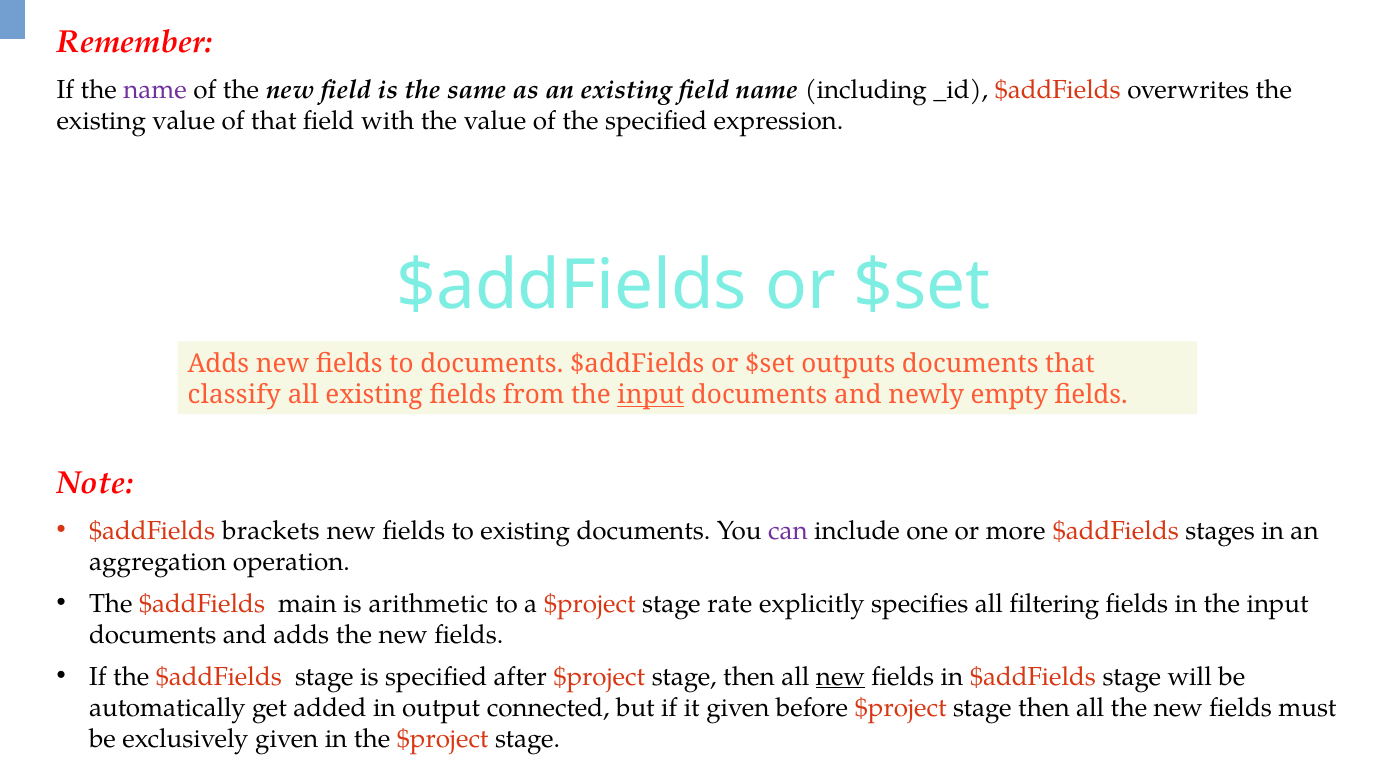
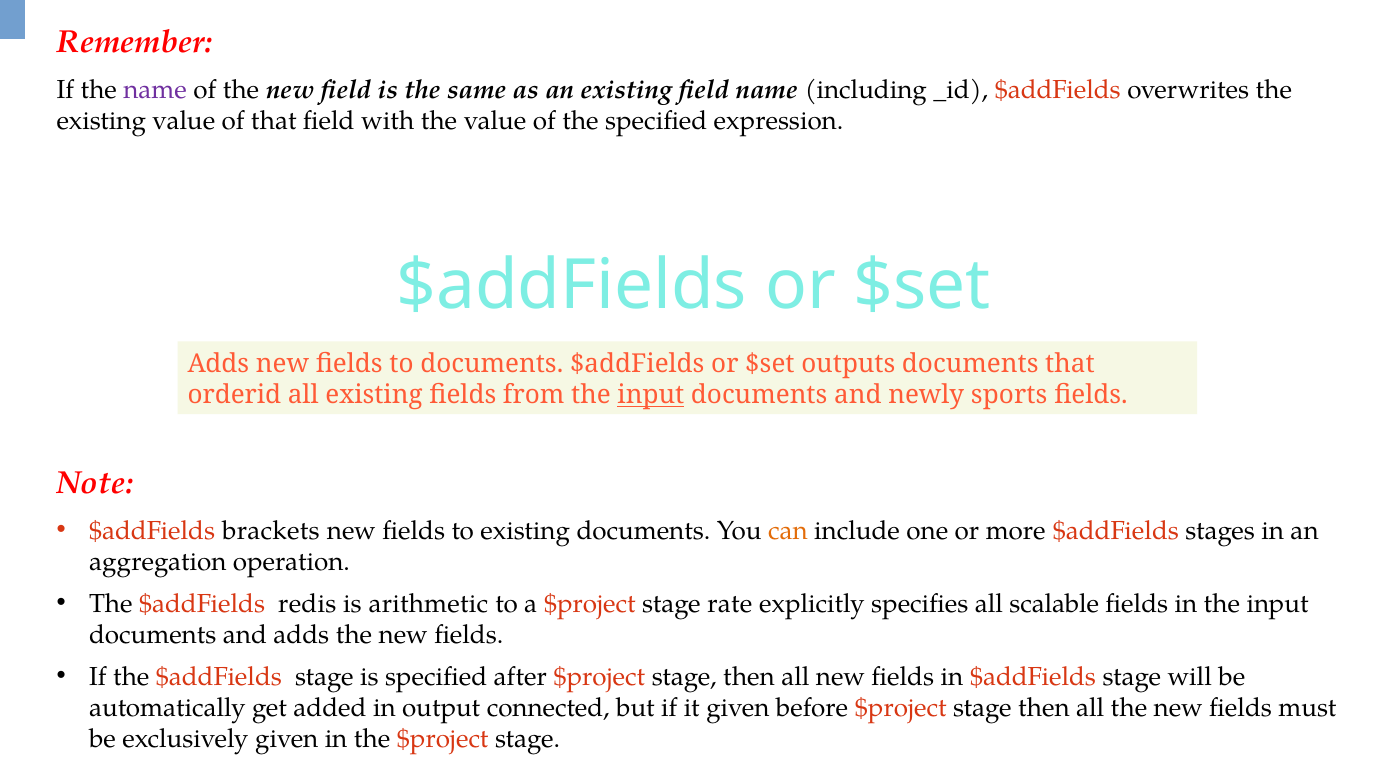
classify: classify -> orderid
empty: empty -> sports
can colour: purple -> orange
main: main -> redis
filtering: filtering -> scalable
new at (841, 676) underline: present -> none
